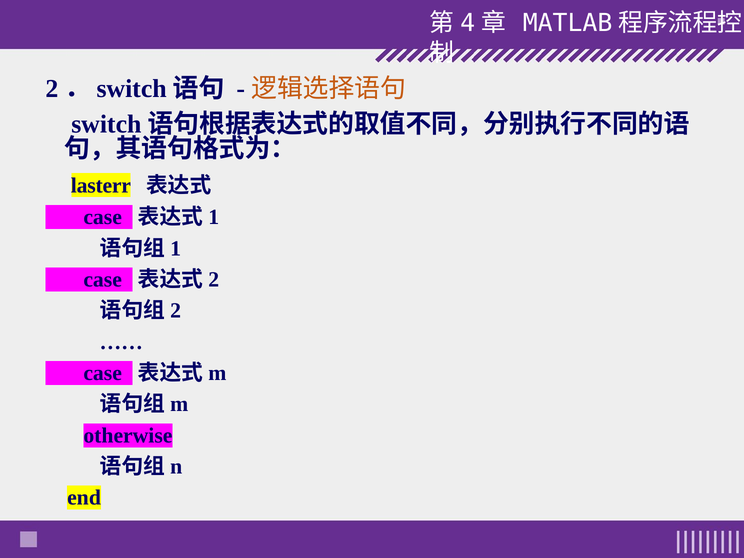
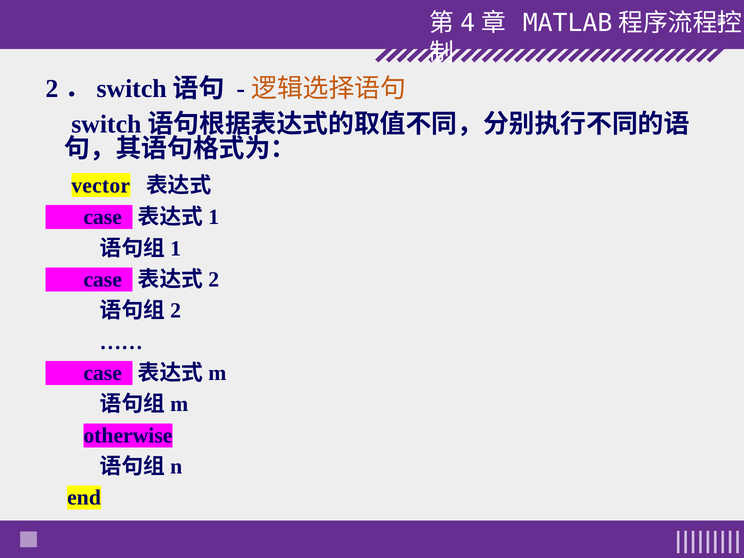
lasterr: lasterr -> vector
